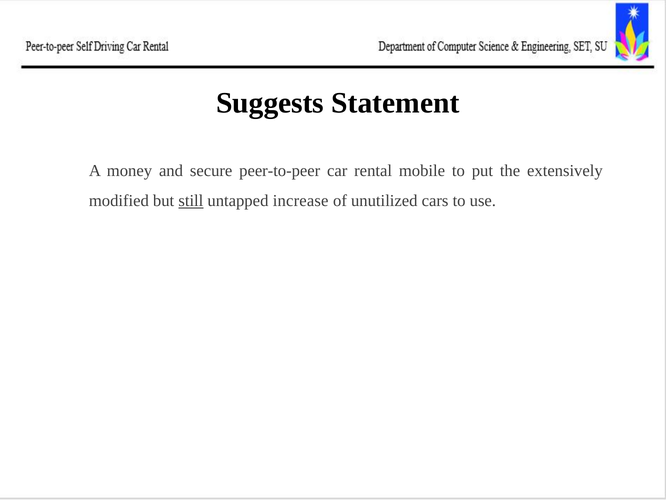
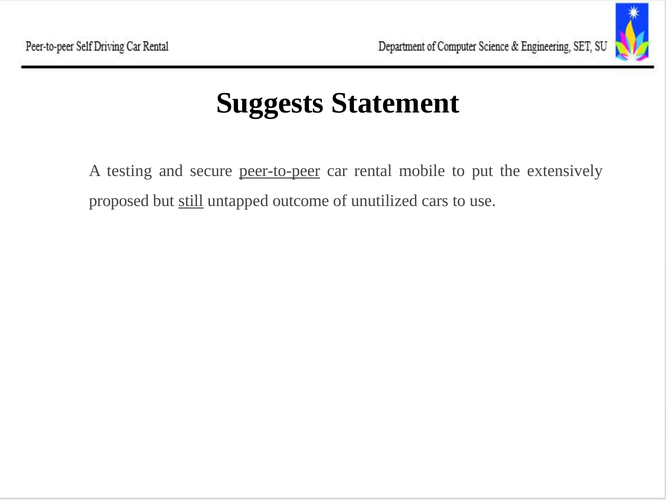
money: money -> testing
peer-to-peer underline: none -> present
modified: modified -> proposed
increase: increase -> outcome
